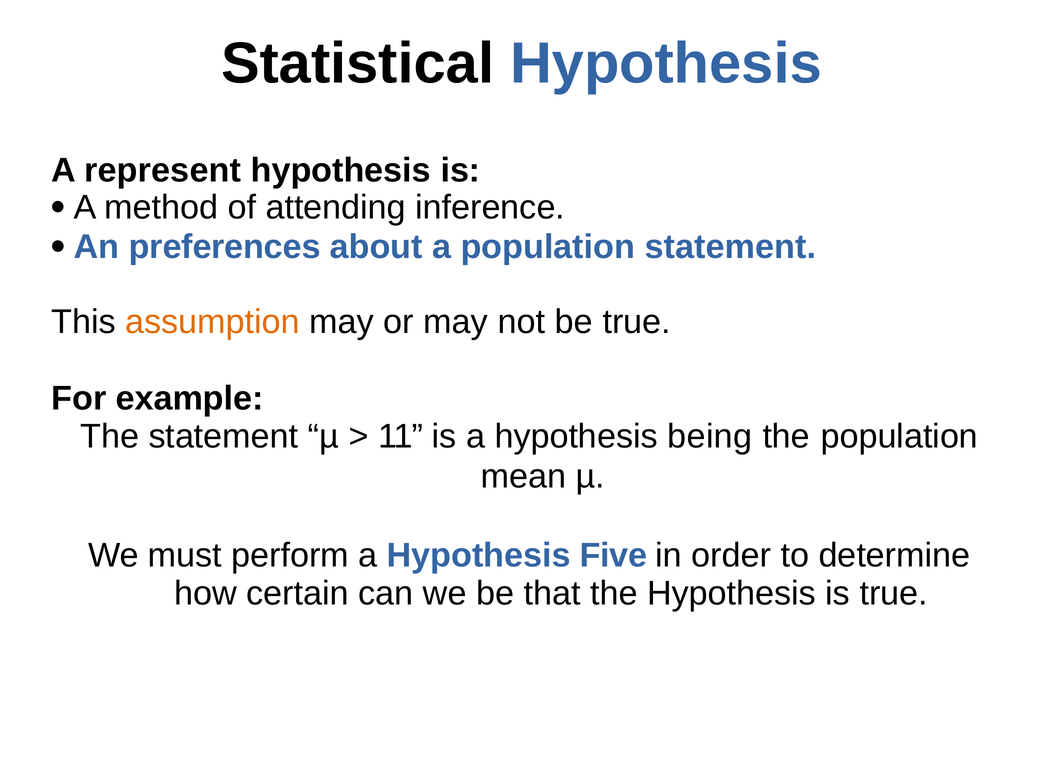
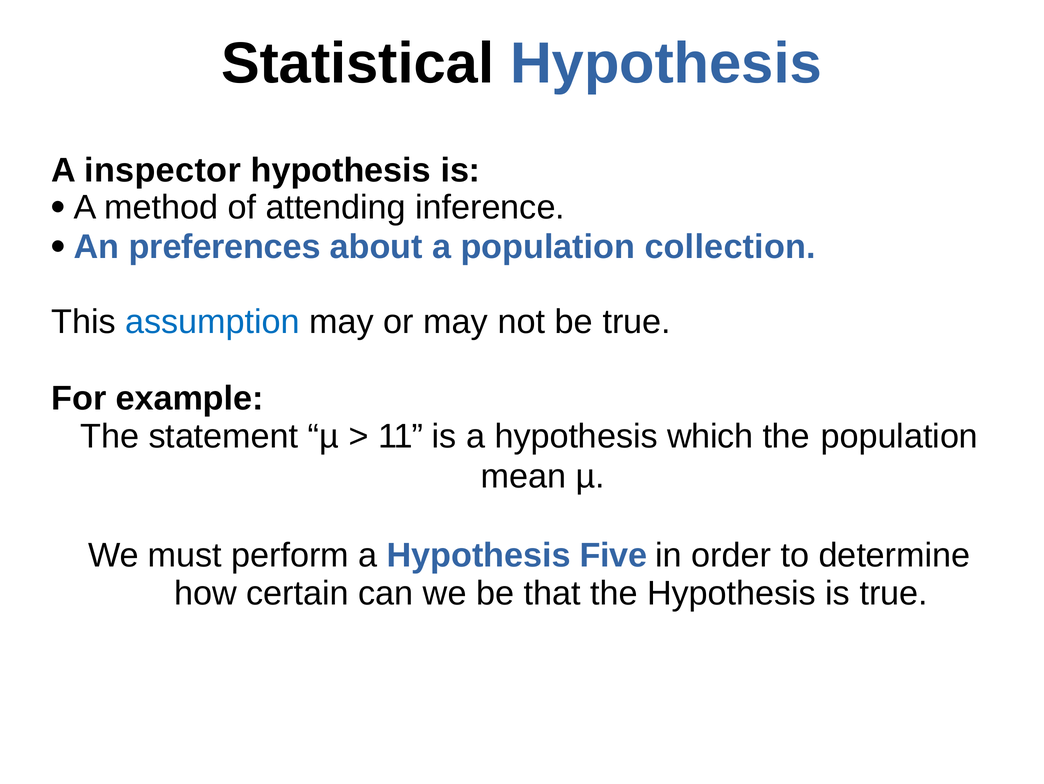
represent: represent -> inspector
population statement: statement -> collection
assumption colour: orange -> blue
being: being -> which
